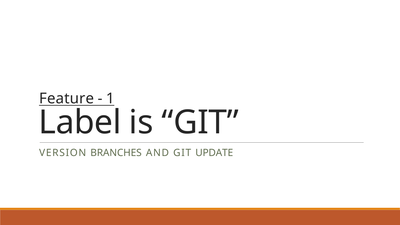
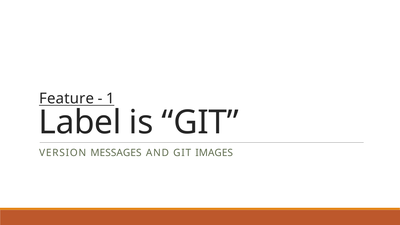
BRANCHES: BRANCHES -> MESSAGES
UPDATE: UPDATE -> IMAGES
